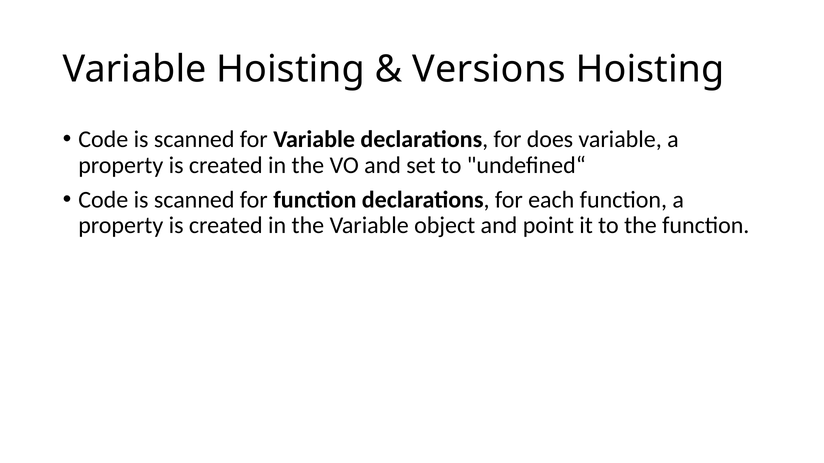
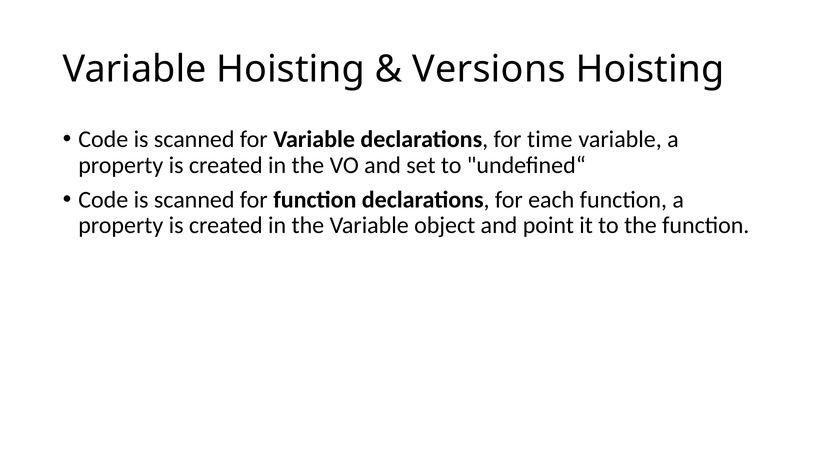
does: does -> time
